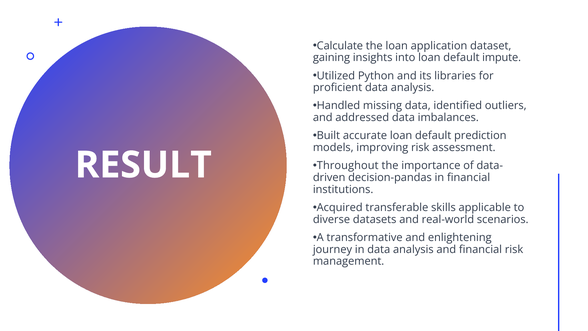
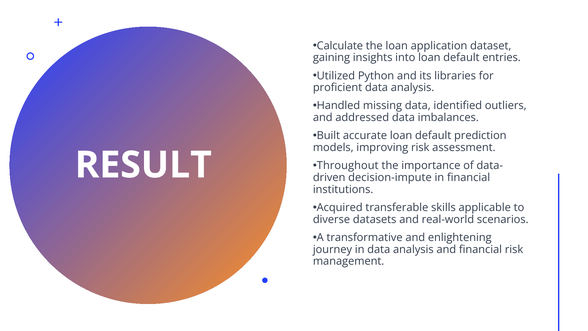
impute: impute -> entries
decision-pandas: decision-pandas -> decision-impute
